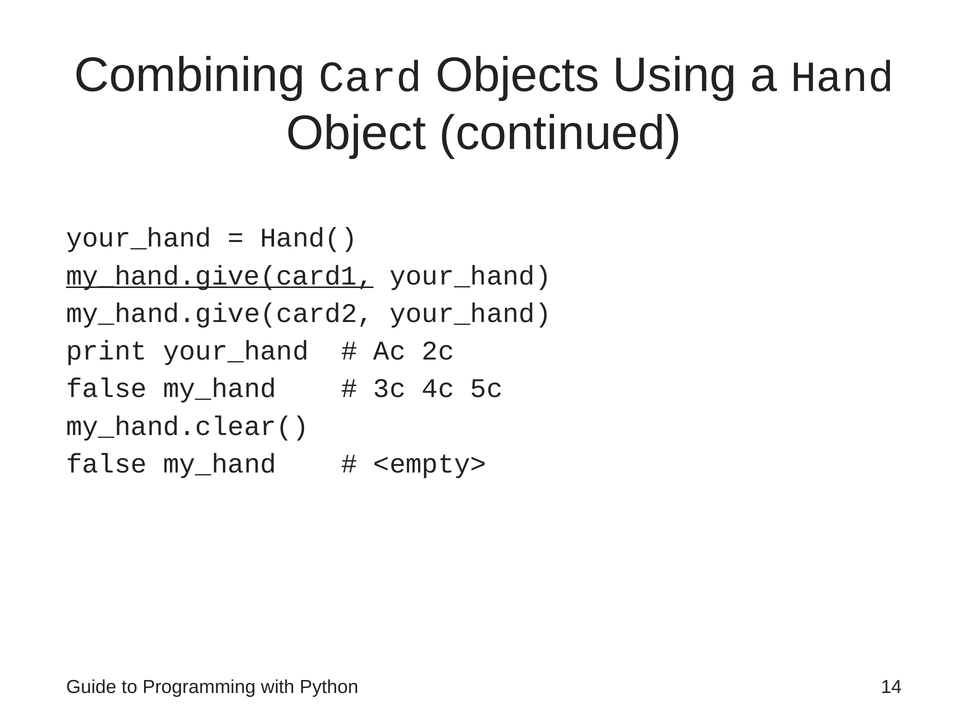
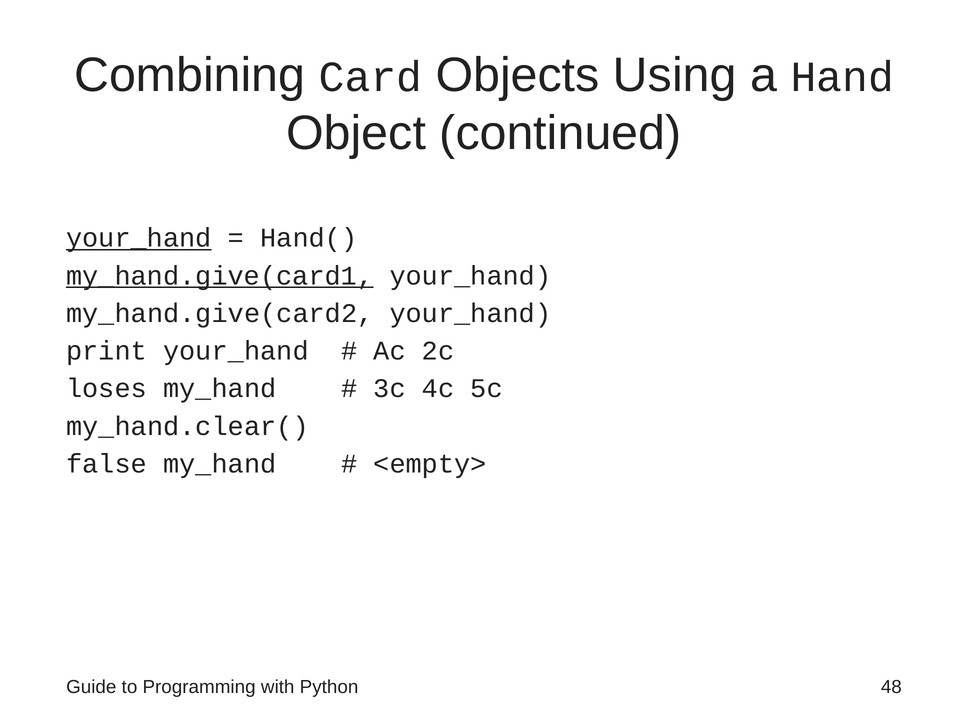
your_hand at (139, 238) underline: none -> present
false at (107, 389): false -> loses
14: 14 -> 48
